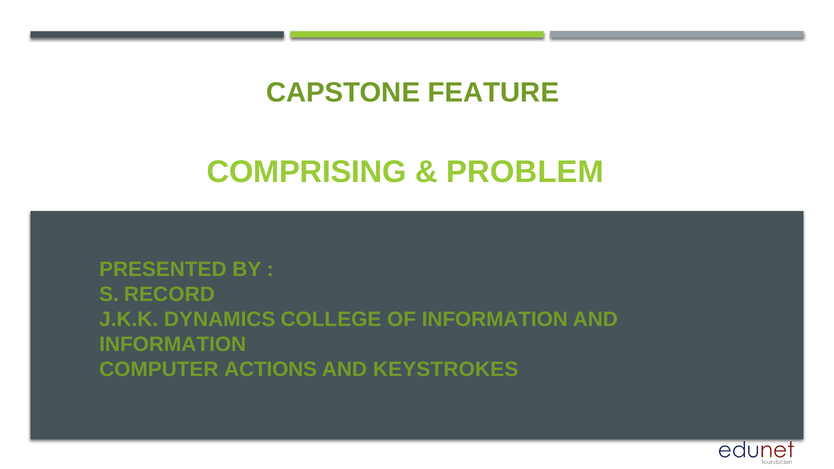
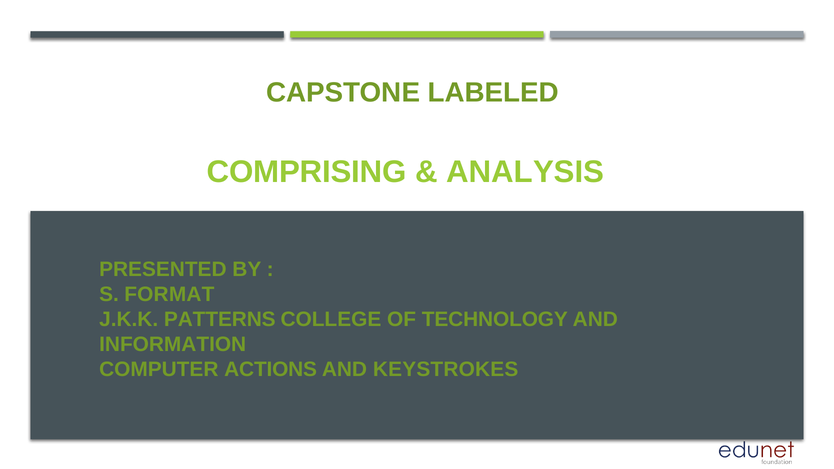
FEATURE: FEATURE -> LABELED
PROBLEM: PROBLEM -> ANALYSIS
RECORD: RECORD -> FORMAT
DYNAMICS: DYNAMICS -> PATTERNS
OF INFORMATION: INFORMATION -> TECHNOLOGY
